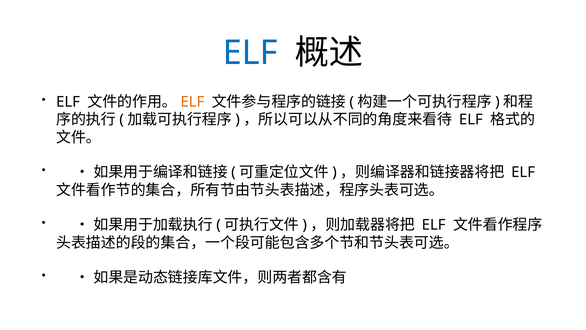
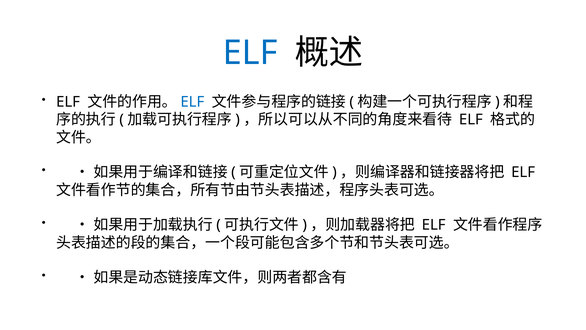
ELF at (192, 102) colour: orange -> blue
